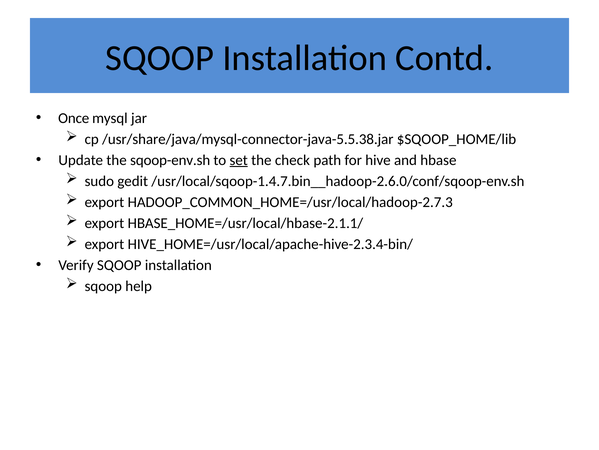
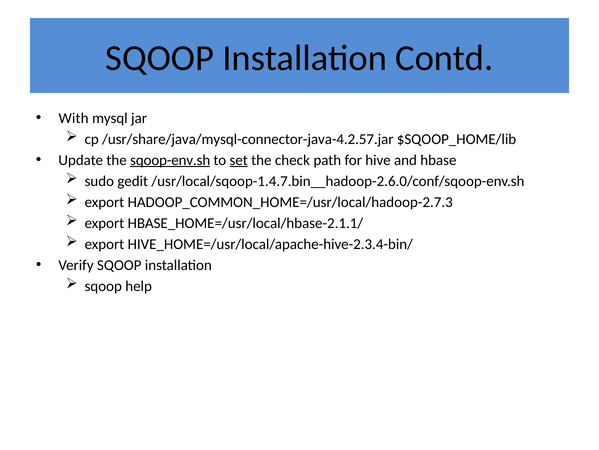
Once: Once -> With
/usr/share/java/mysql-connector-java-5.5.38.jar: /usr/share/java/mysql-connector-java-5.5.38.jar -> /usr/share/java/mysql-connector-java-4.2.57.jar
sqoop-env.sh underline: none -> present
